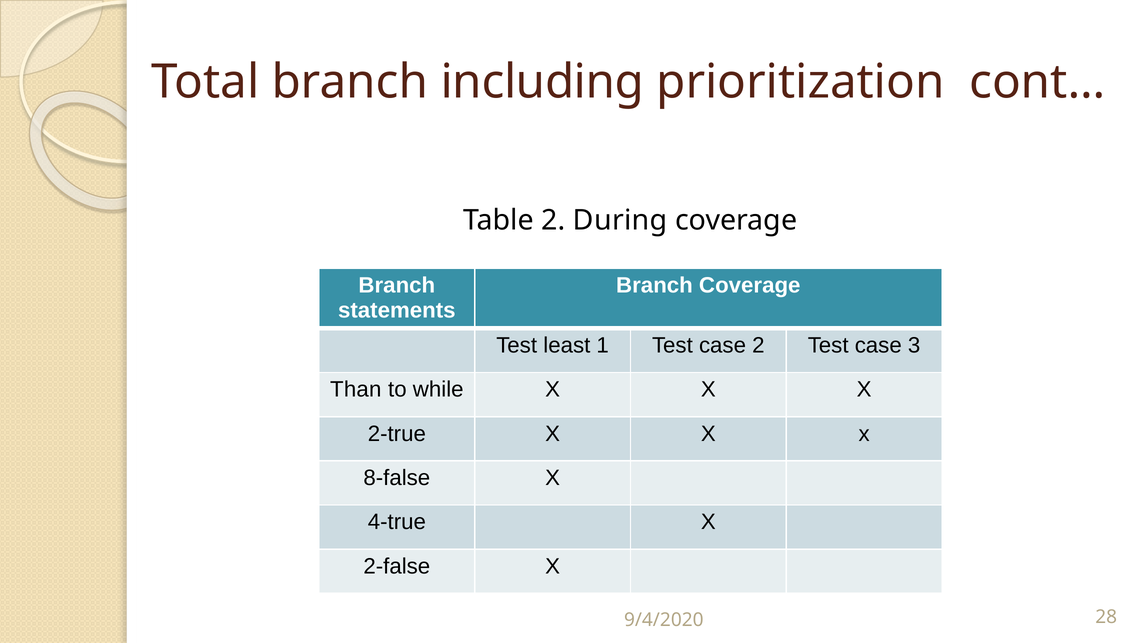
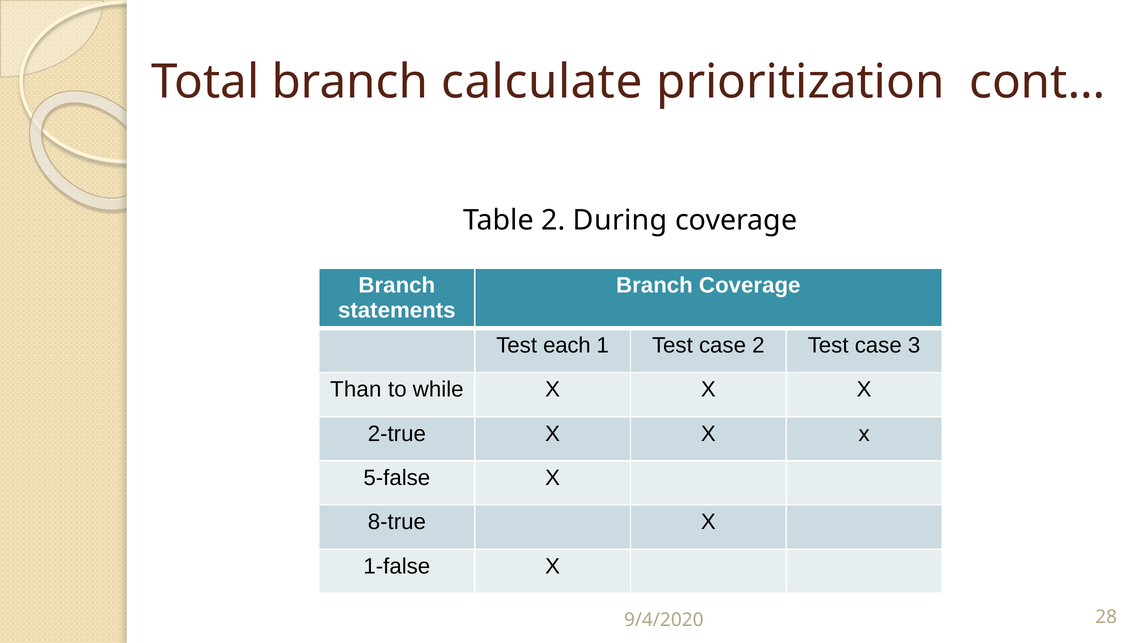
including: including -> calculate
least: least -> each
8-false: 8-false -> 5-false
4-true: 4-true -> 8-true
2-false: 2-false -> 1-false
